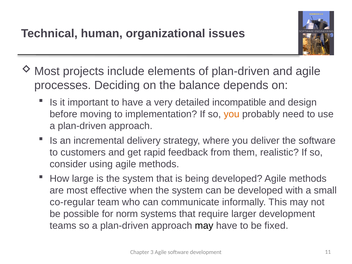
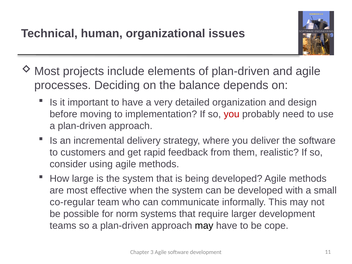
incompatible: incompatible -> organization
you at (232, 114) colour: orange -> red
fixed: fixed -> cope
